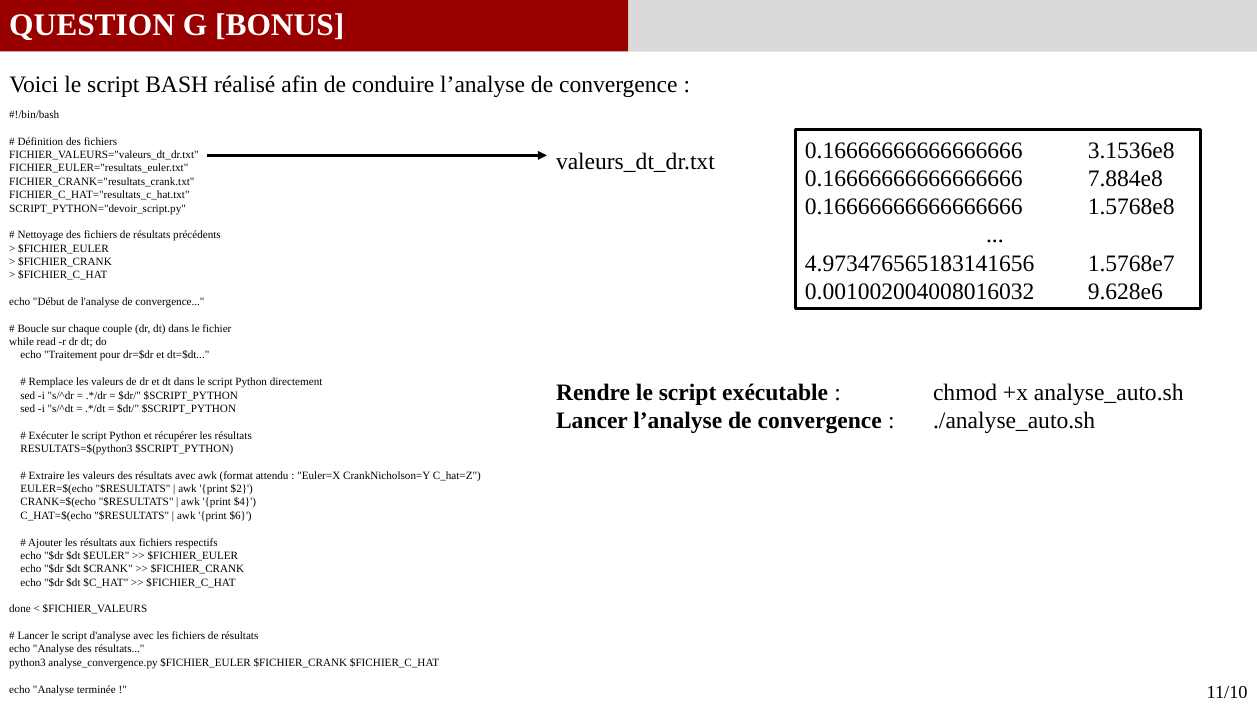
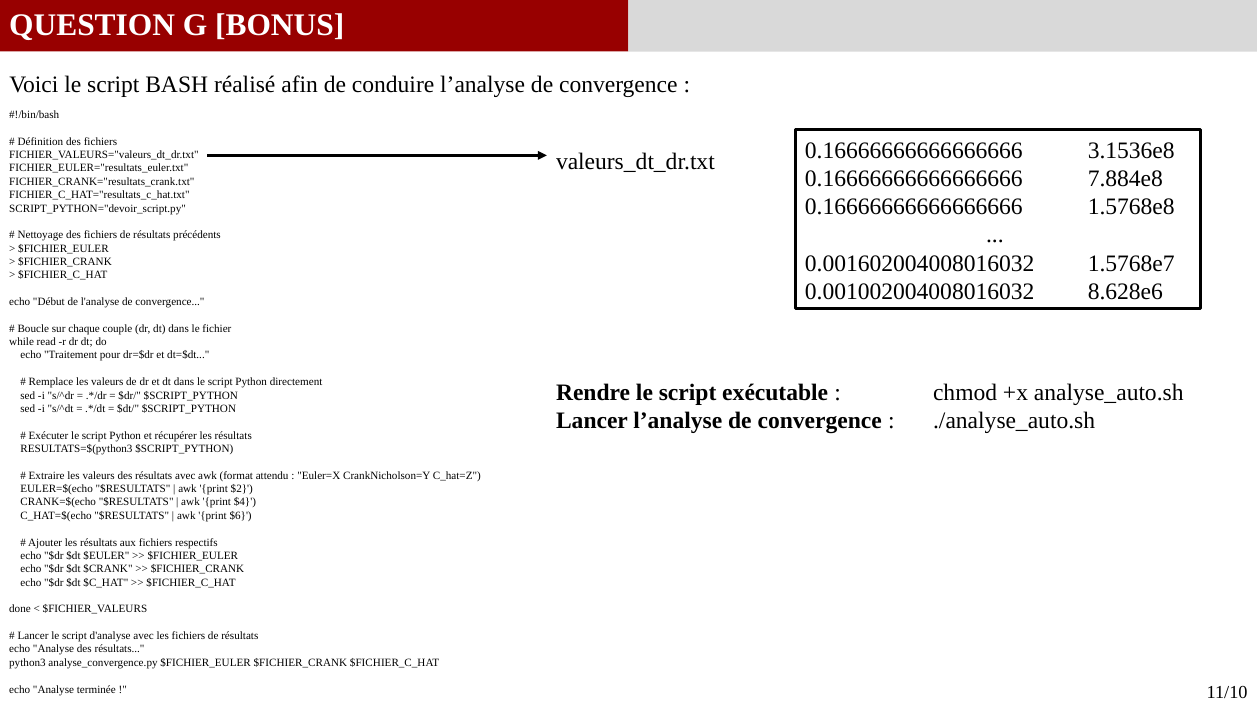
4.973476565183141656: 4.973476565183141656 -> 0.001602004008016032
9.628e6: 9.628e6 -> 8.628e6
